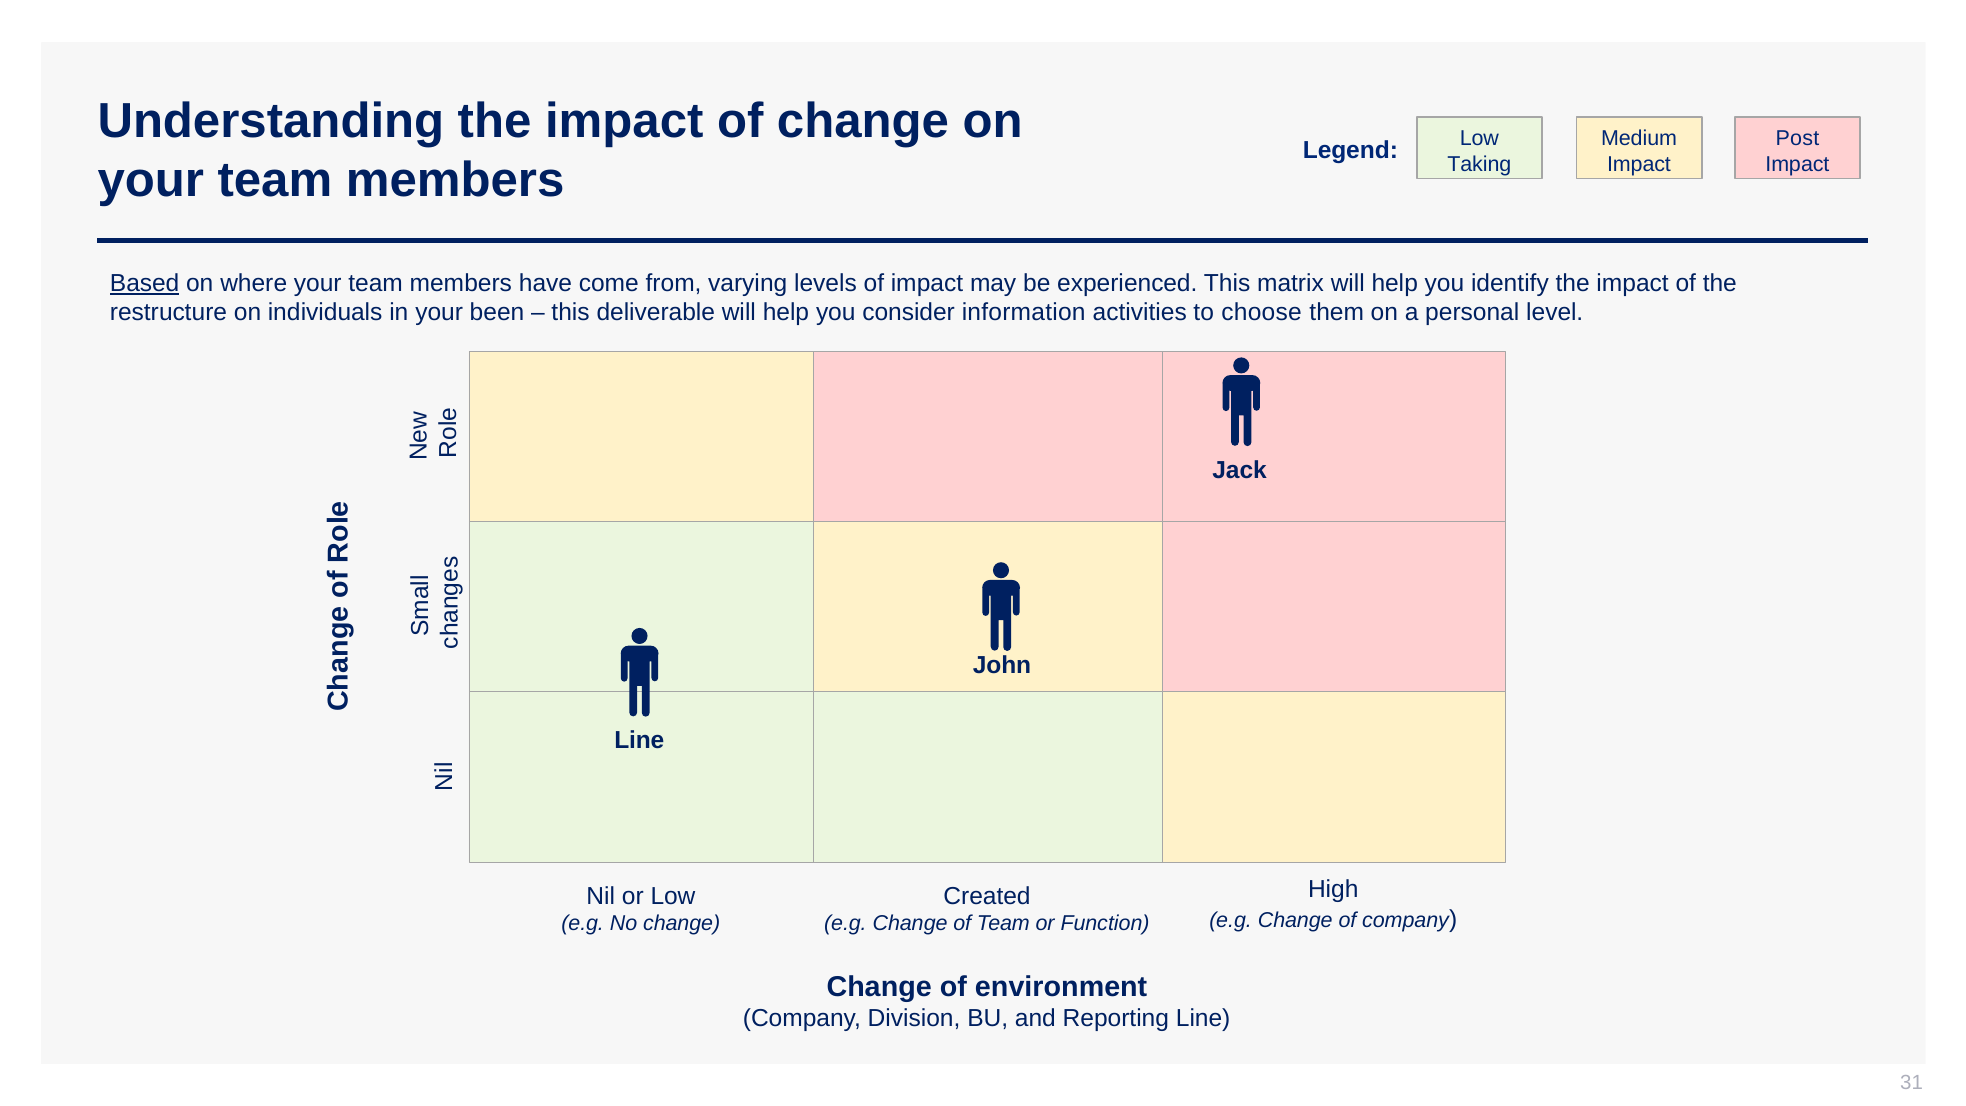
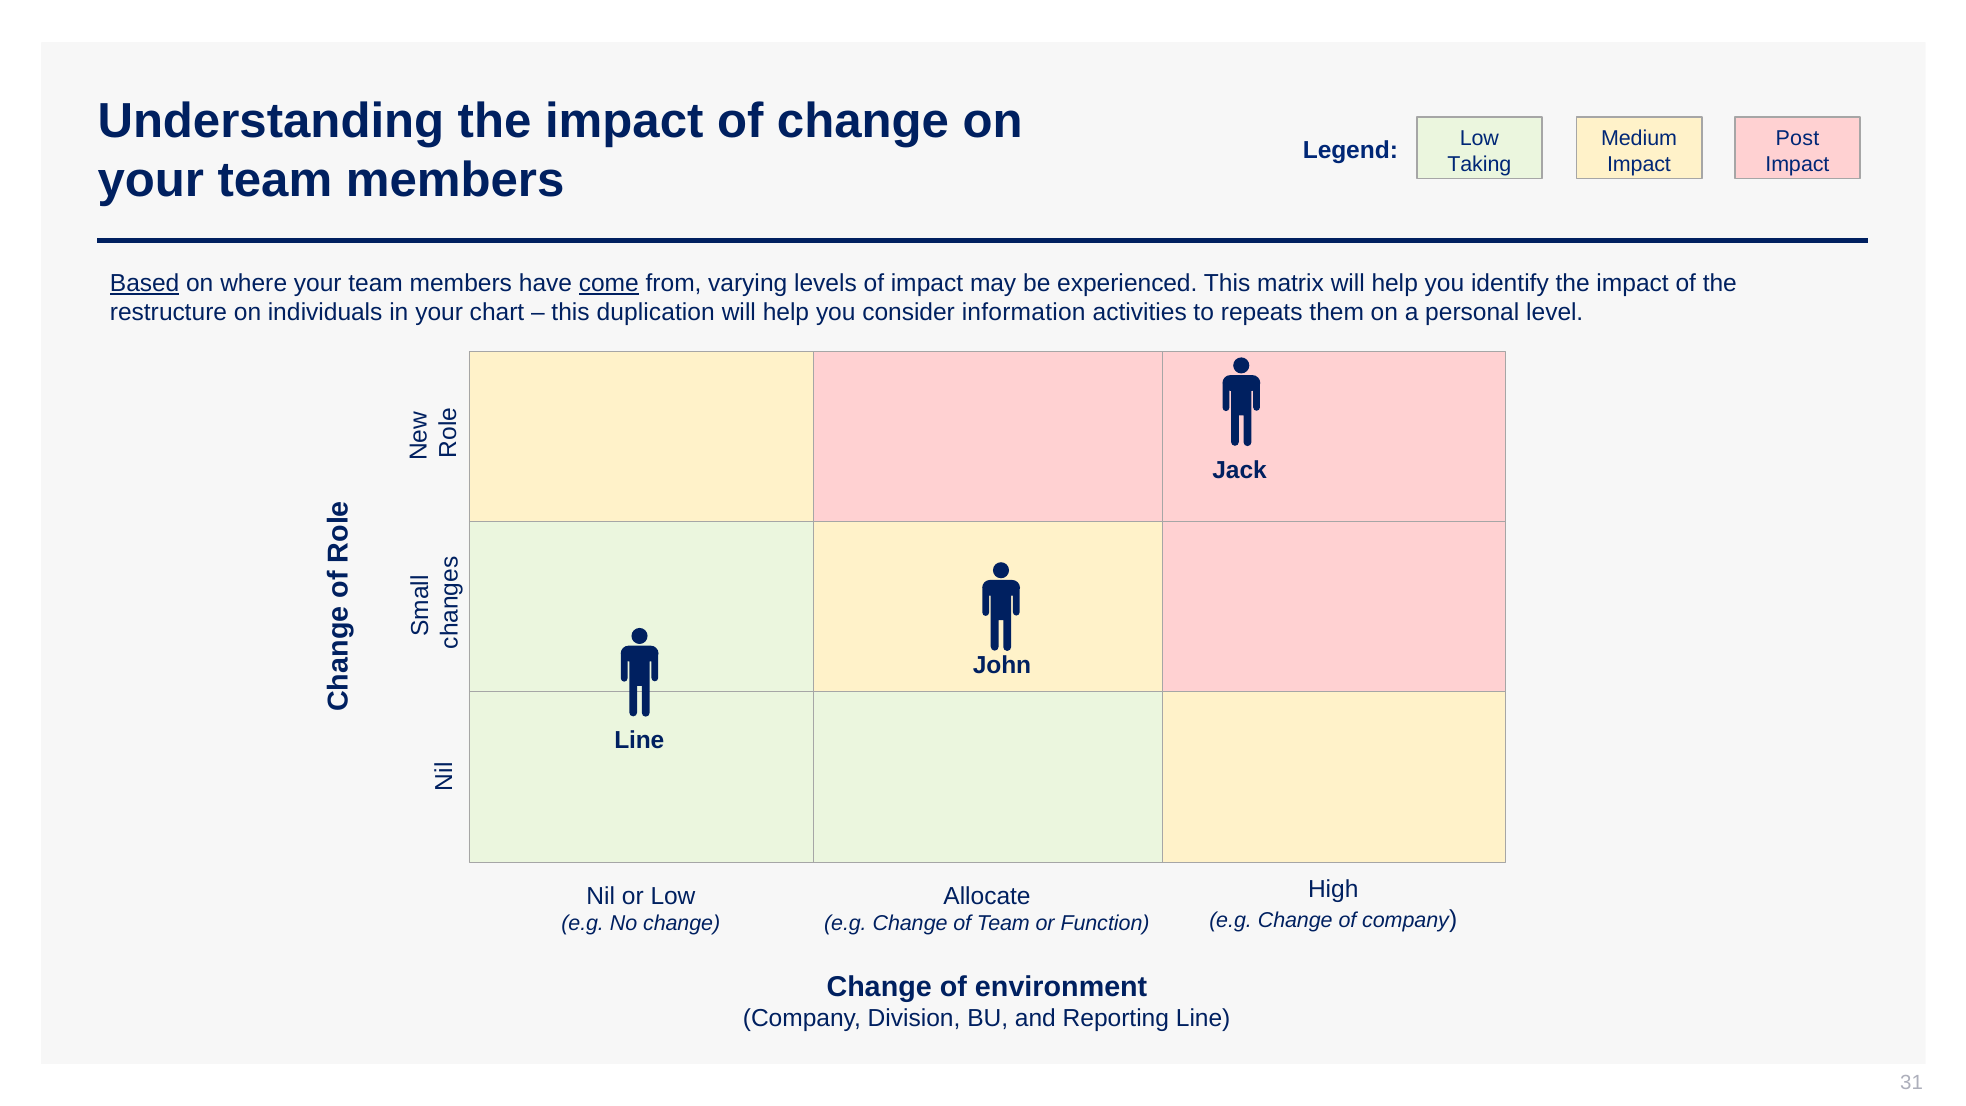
come underline: none -> present
been: been -> chart
deliverable: deliverable -> duplication
choose: choose -> repeats
Created: Created -> Allocate
